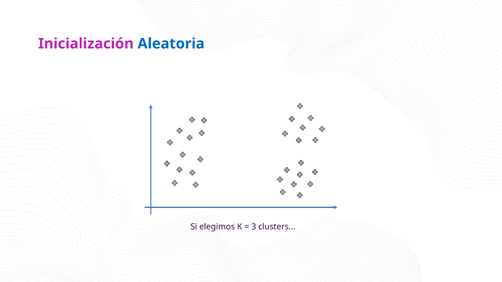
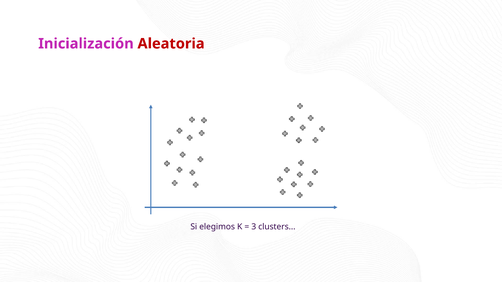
Aleatoria colour: blue -> red
